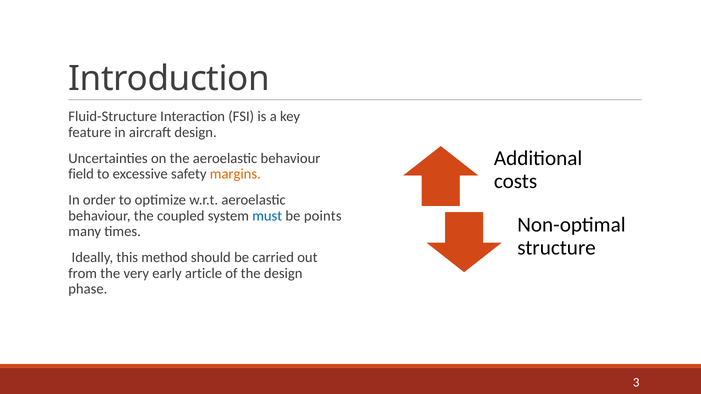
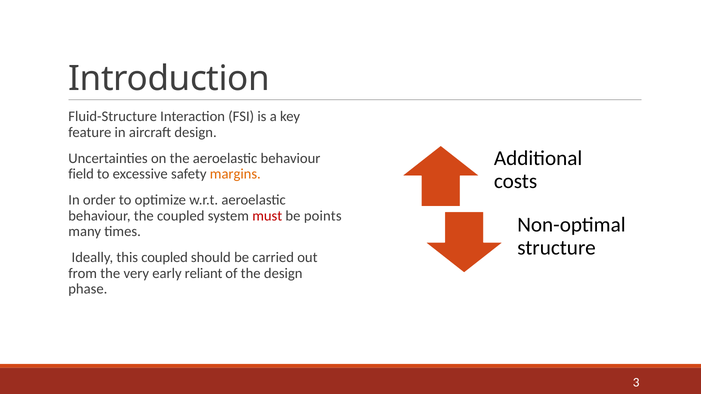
must colour: blue -> red
this method: method -> coupled
article: article -> reliant
